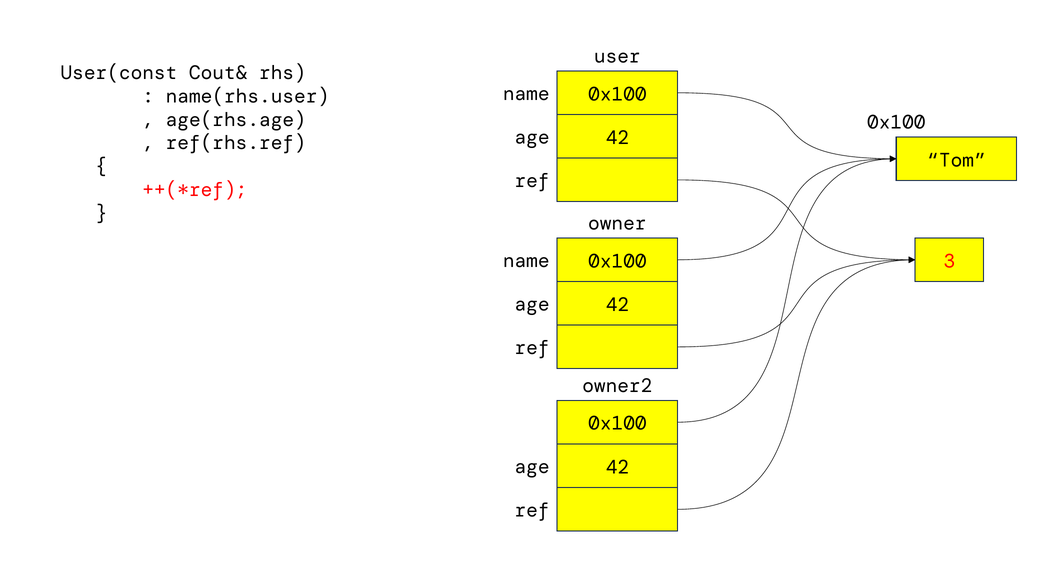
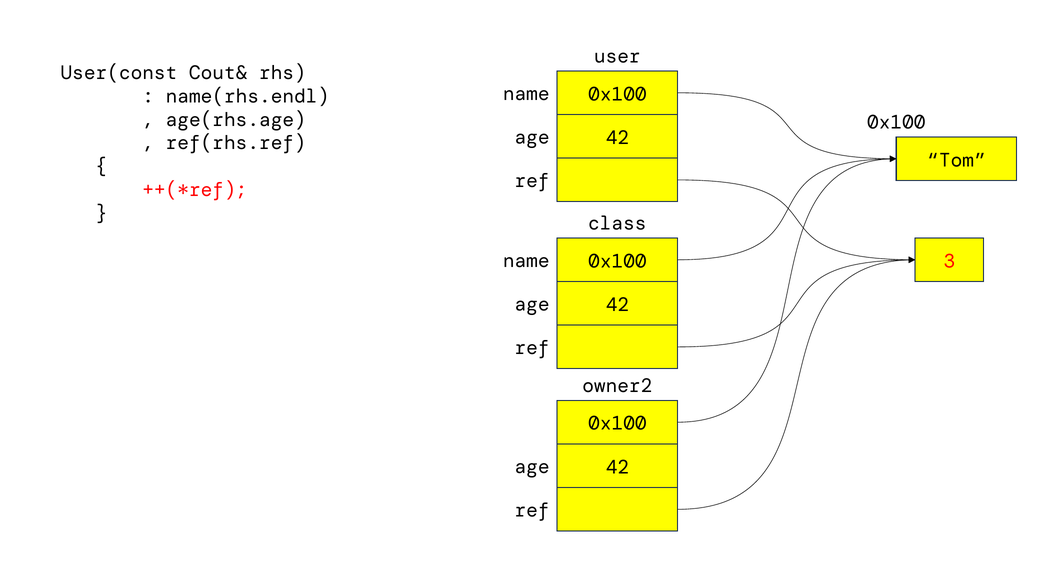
name(rhs.user: name(rhs.user -> name(rhs.endl
owner: owner -> class
